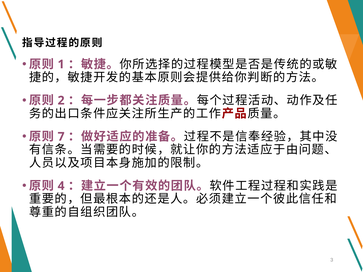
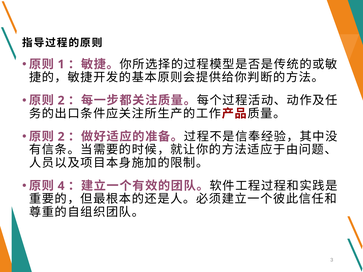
7 at (61, 137): 7 -> 2
